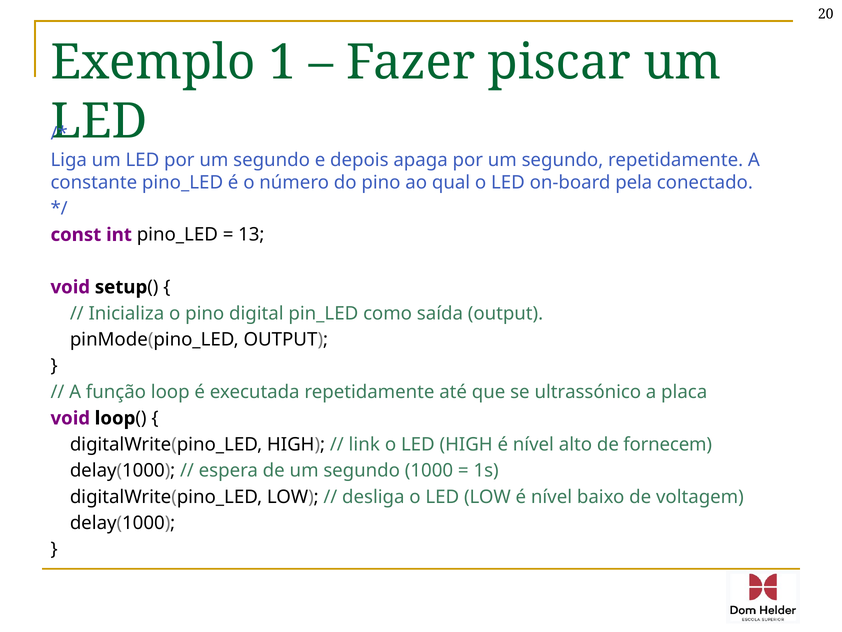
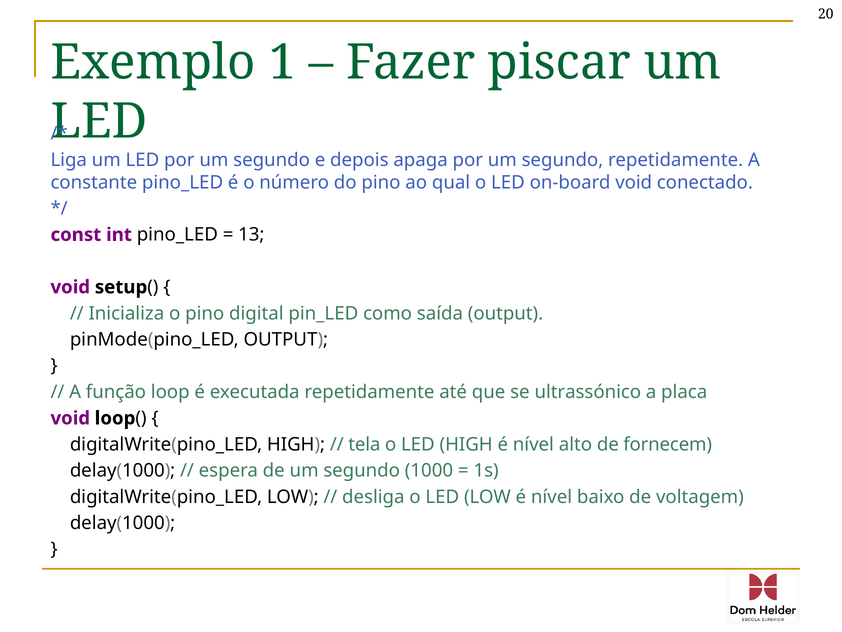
on-board pela: pela -> void
link: link -> tela
